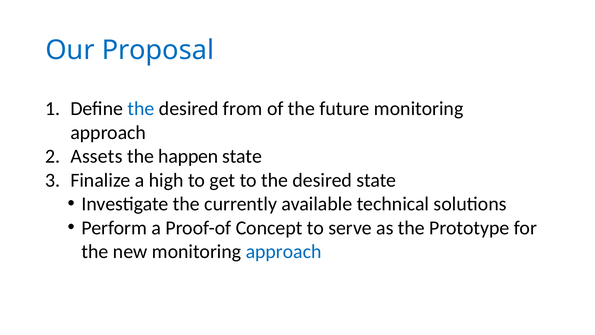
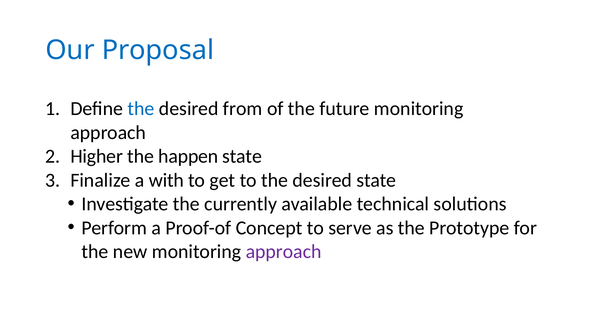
Assets: Assets -> Higher
high: high -> with
approach at (284, 251) colour: blue -> purple
